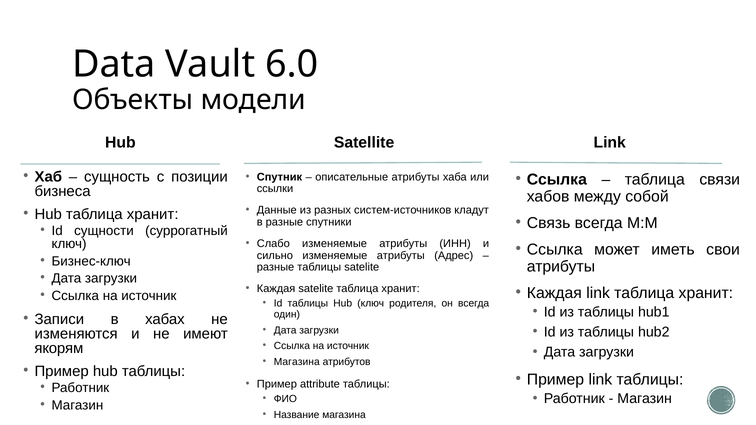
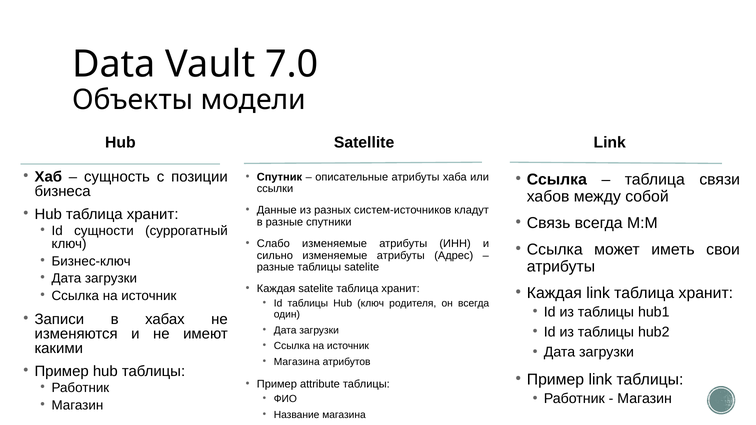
6.0: 6.0 -> 7.0
якорям: якорям -> какими
